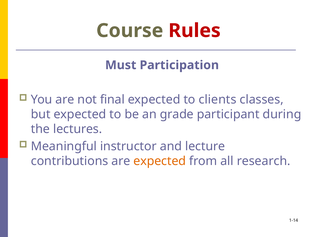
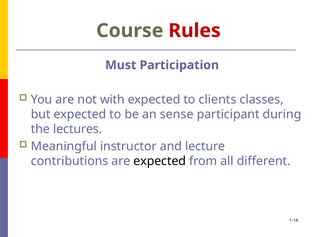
final: final -> with
grade: grade -> sense
expected at (160, 162) colour: orange -> black
research: research -> different
